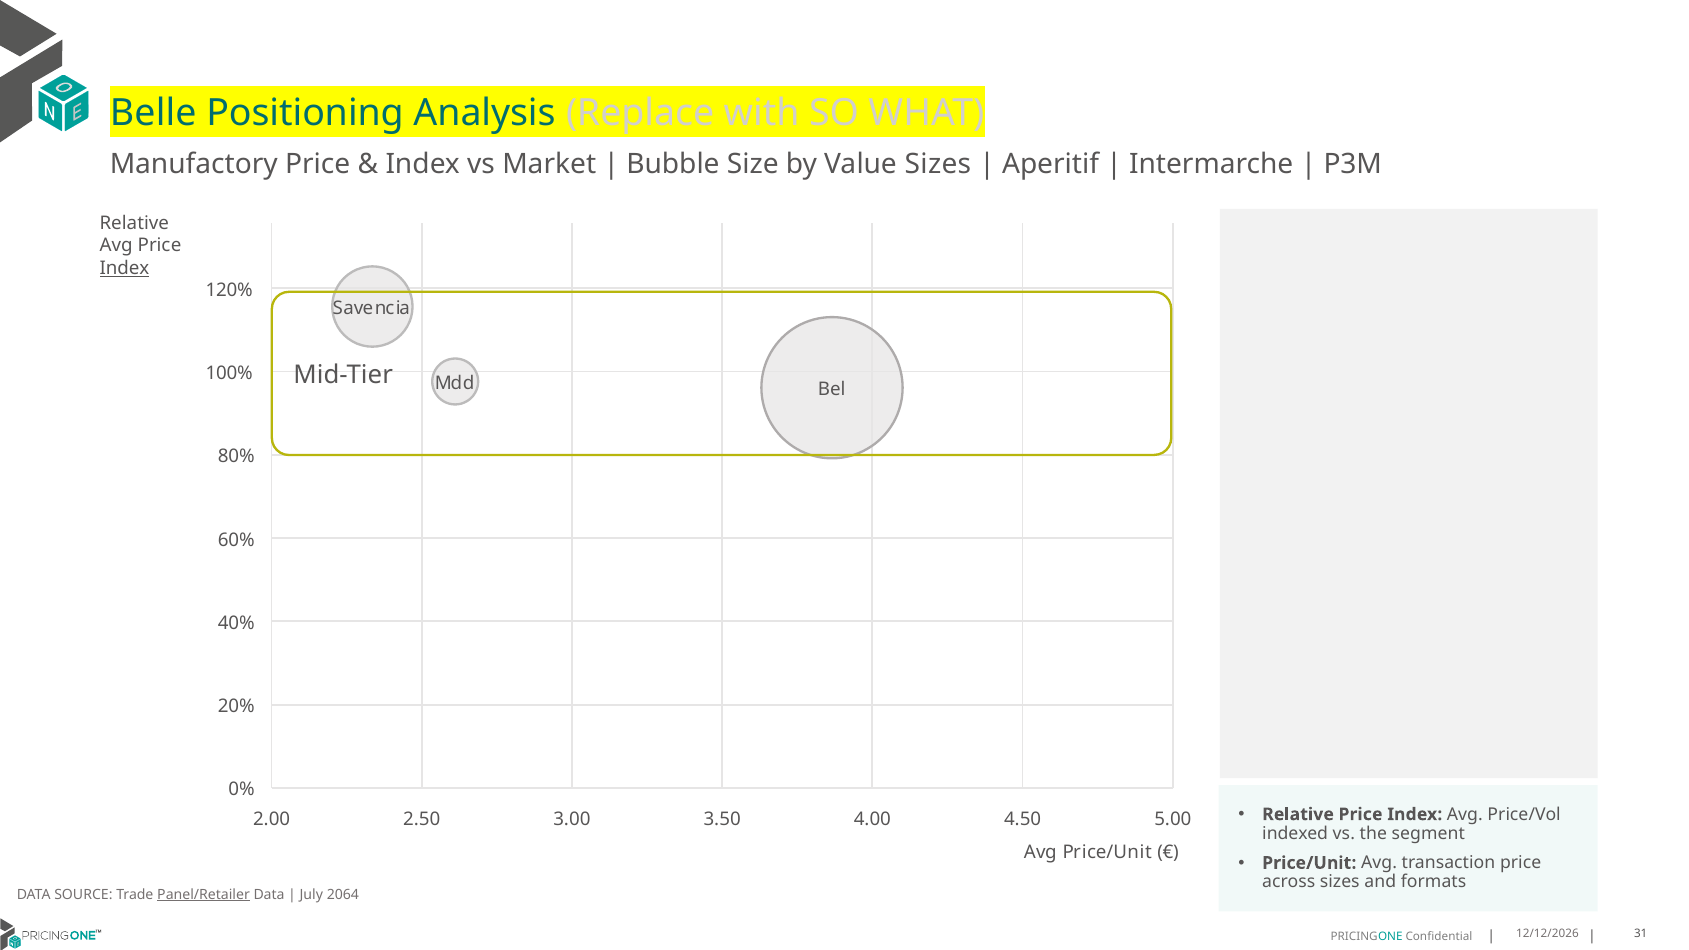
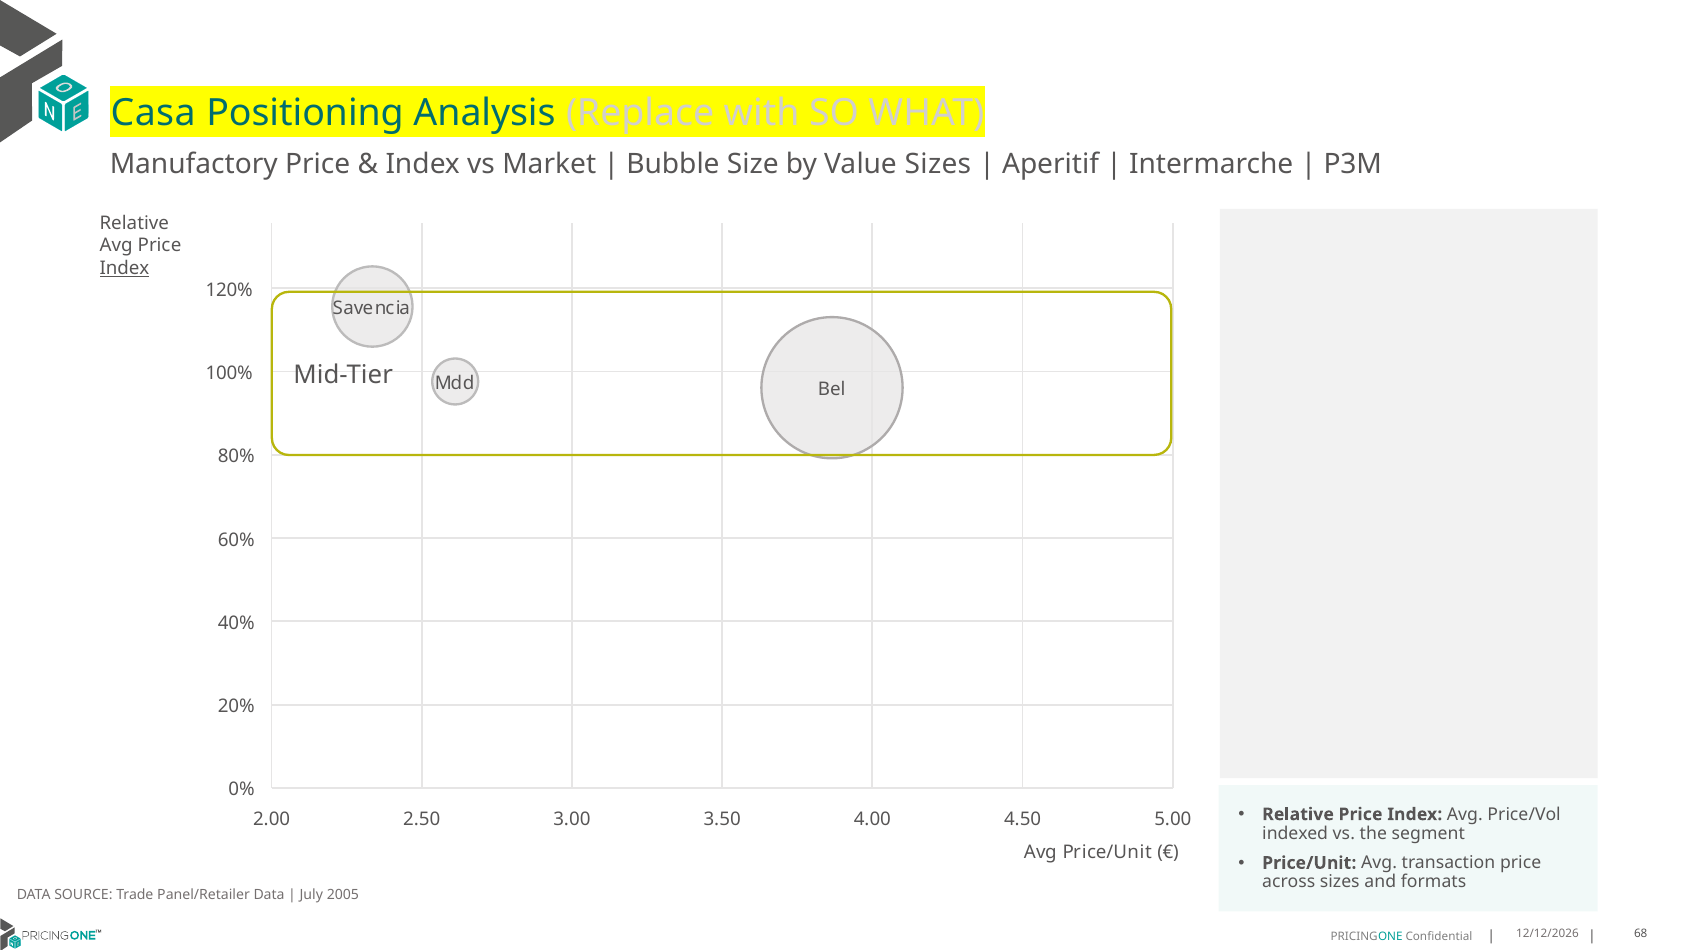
Belle: Belle -> Casa
Panel/Retailer underline: present -> none
2064: 2064 -> 2005
31: 31 -> 68
